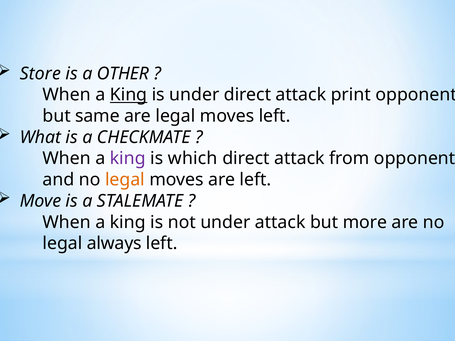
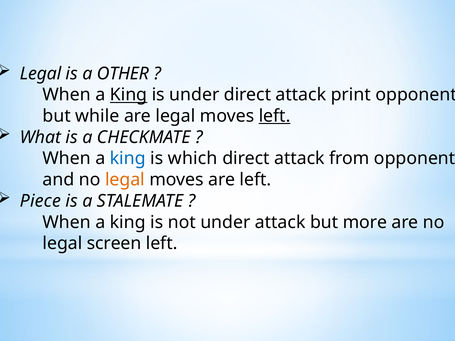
Store at (40, 74): Store -> Legal
same: same -> while
left at (275, 116) underline: none -> present
king at (128, 159) colour: purple -> blue
Move: Move -> Piece
always: always -> screen
